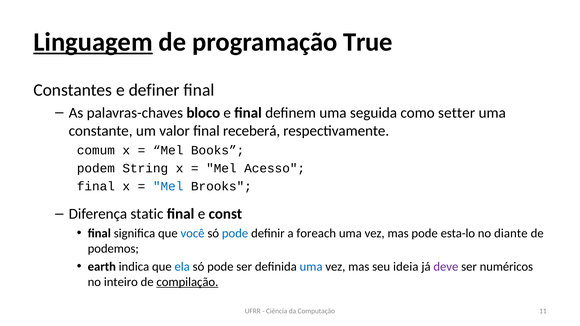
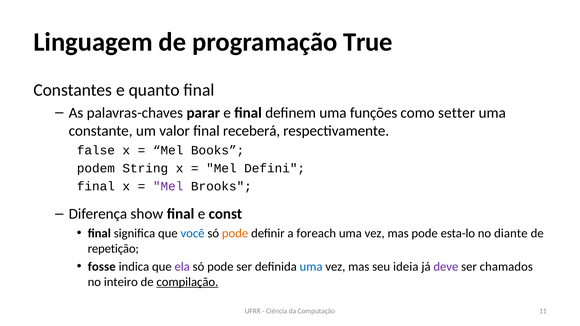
Linguagem underline: present -> none
definer: definer -> quanto
bloco: bloco -> parar
seguida: seguida -> funções
comum: comum -> false
Acesso: Acesso -> Defini
Mel at (168, 187) colour: blue -> purple
static: static -> show
pode at (235, 233) colour: blue -> orange
podemos: podemos -> repetição
earth: earth -> fosse
ela colour: blue -> purple
numéricos: numéricos -> chamados
